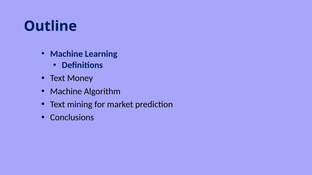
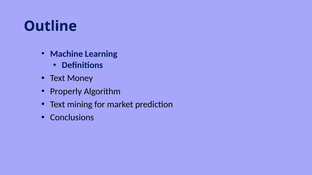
Machine at (66, 92): Machine -> Properly
